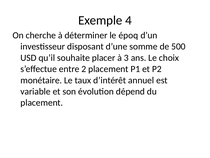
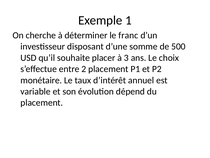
4: 4 -> 1
époq: époq -> franc
